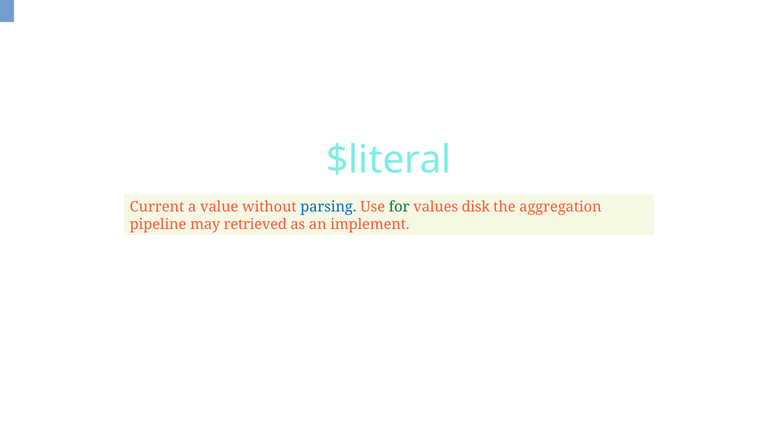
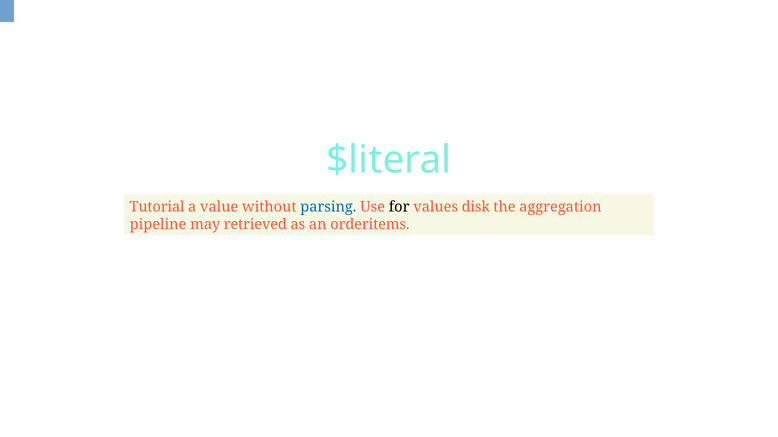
Current: Current -> Tutorial
for colour: green -> black
implement: implement -> orderitems
